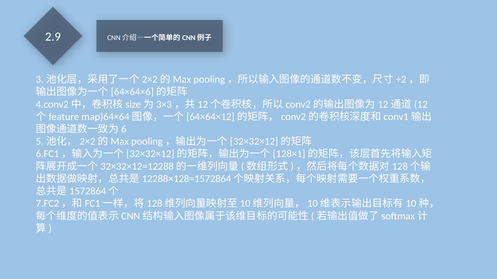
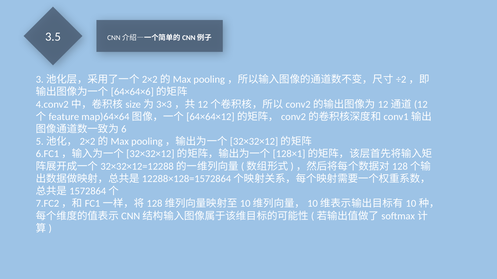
2.9: 2.9 -> 3.5
